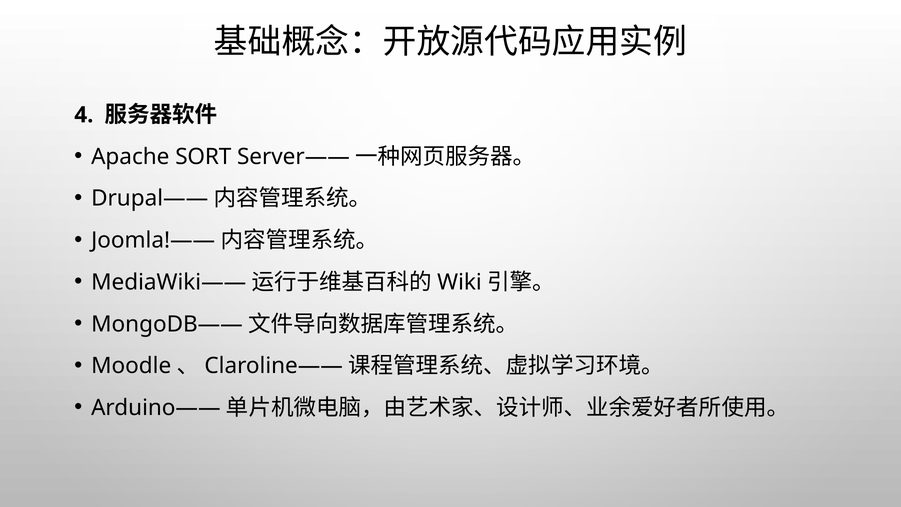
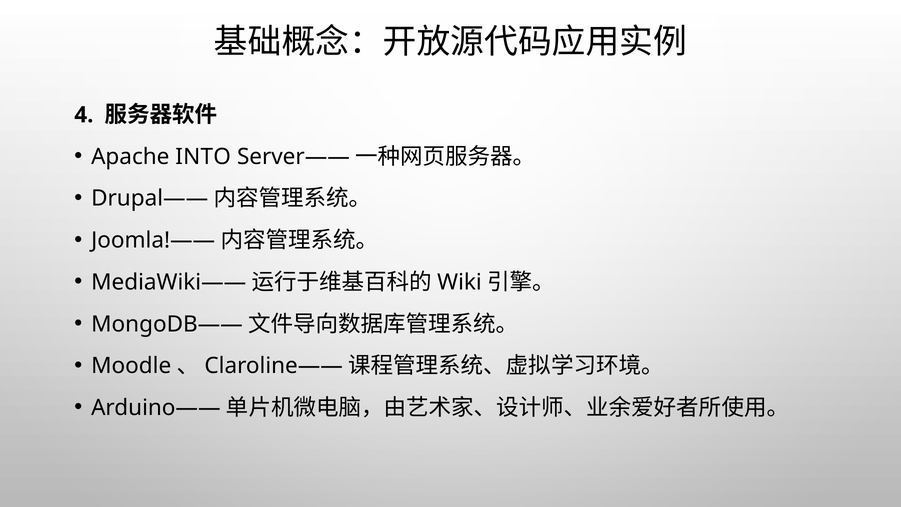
SORT: SORT -> INTO
